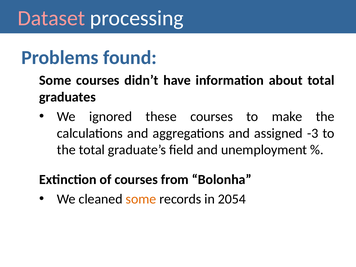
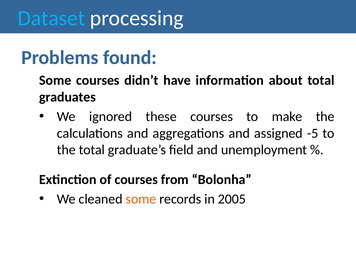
Dataset colour: pink -> light blue
-3: -3 -> -5
2054: 2054 -> 2005
